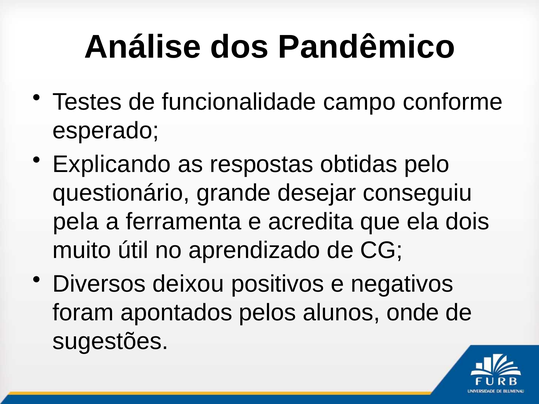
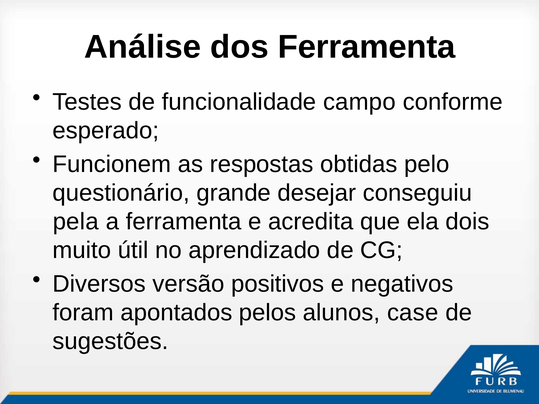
dos Pandêmico: Pandêmico -> Ferramenta
Explicando: Explicando -> Funcionem
deixou: deixou -> versão
onde: onde -> case
